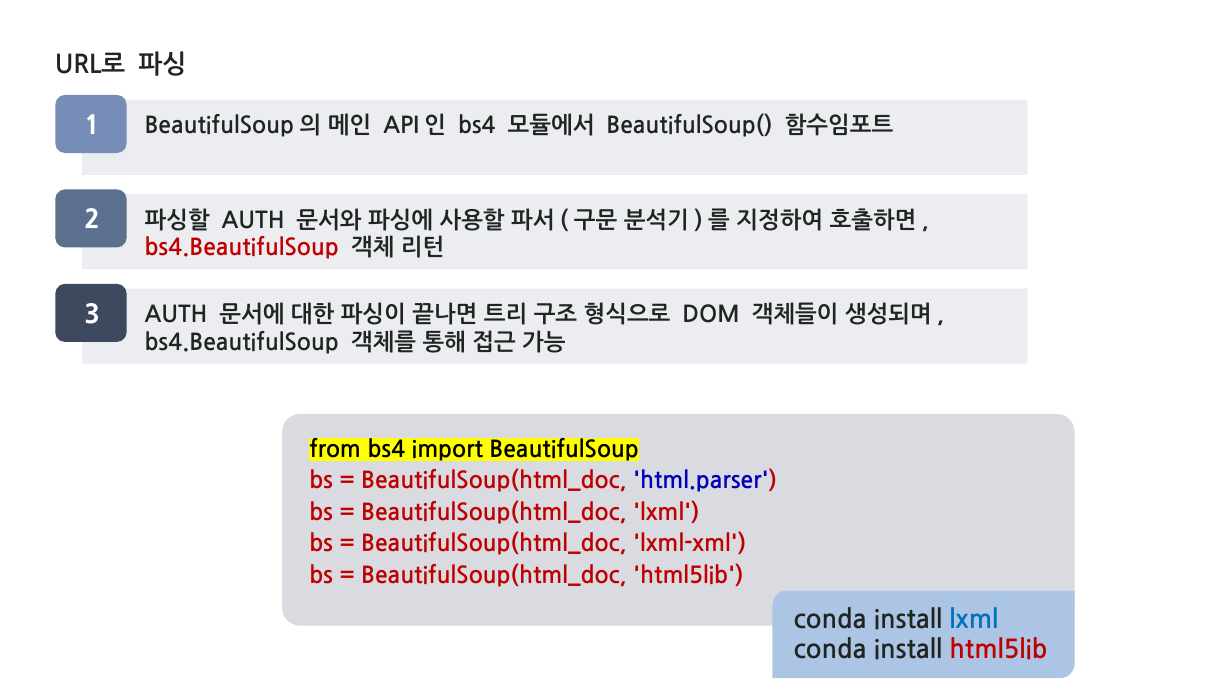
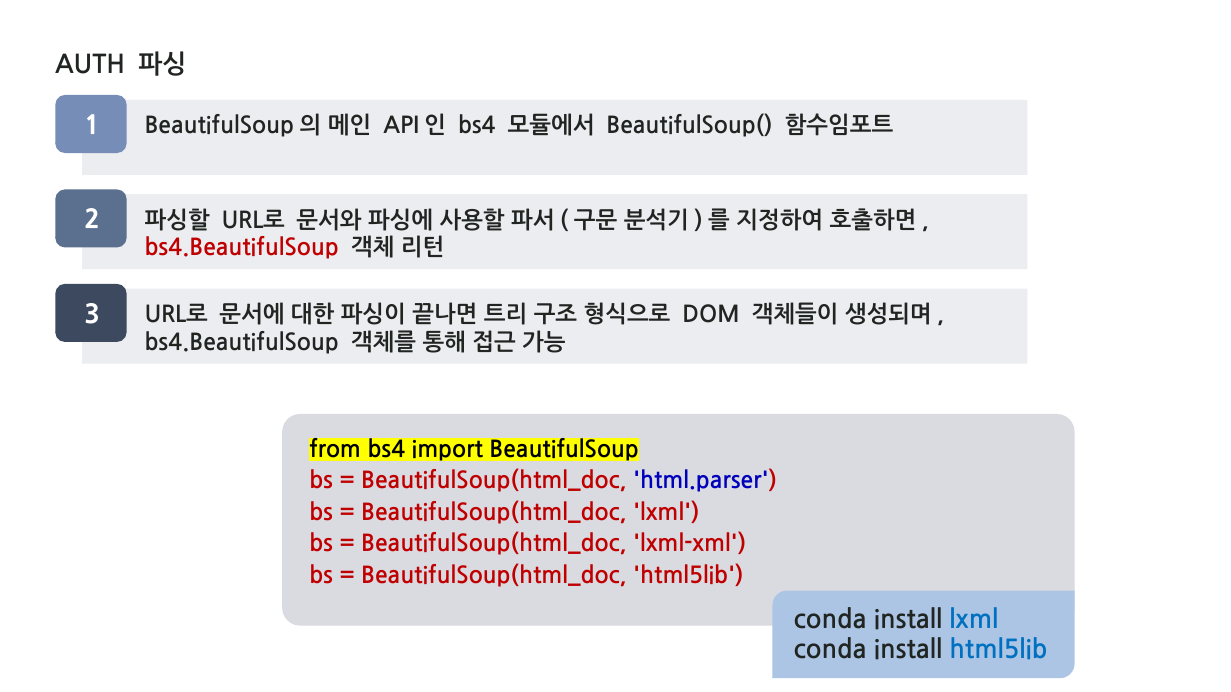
URL로: URL로 -> AUTH
AUTH at (253, 221): AUTH -> URL로
3 AUTH: AUTH -> URL로
html5lib at (998, 651) colour: red -> blue
